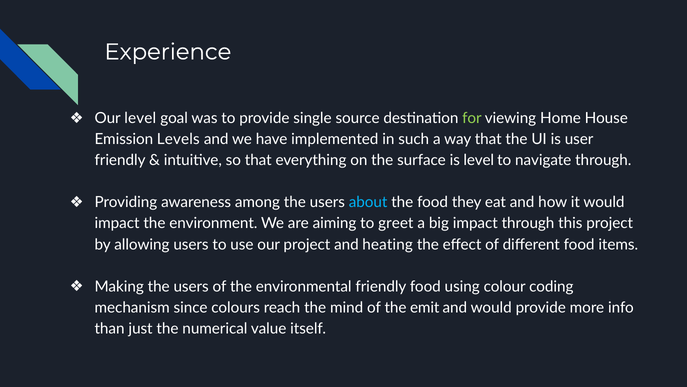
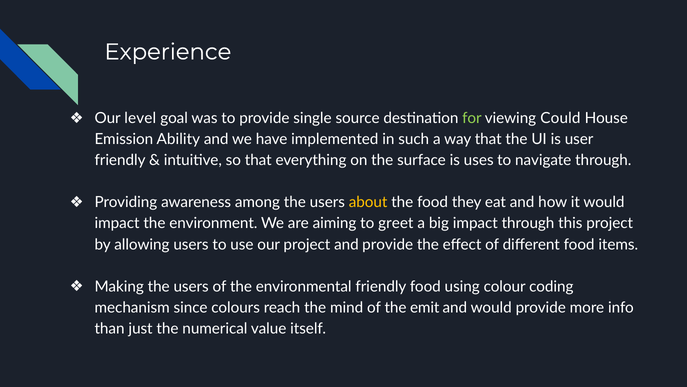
Home: Home -> Could
Levels: Levels -> Ability
is level: level -> uses
about colour: light blue -> yellow
and heating: heating -> provide
